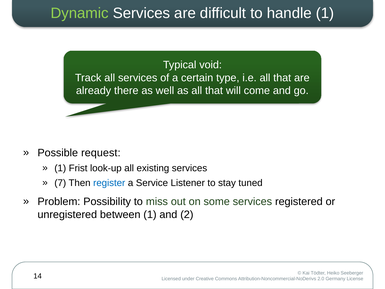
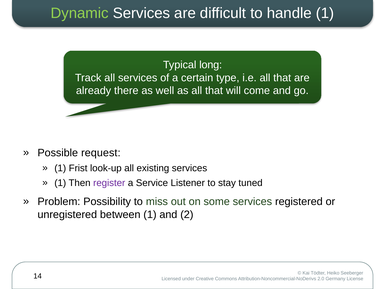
void: void -> long
7 at (60, 183): 7 -> 1
register colour: blue -> purple
